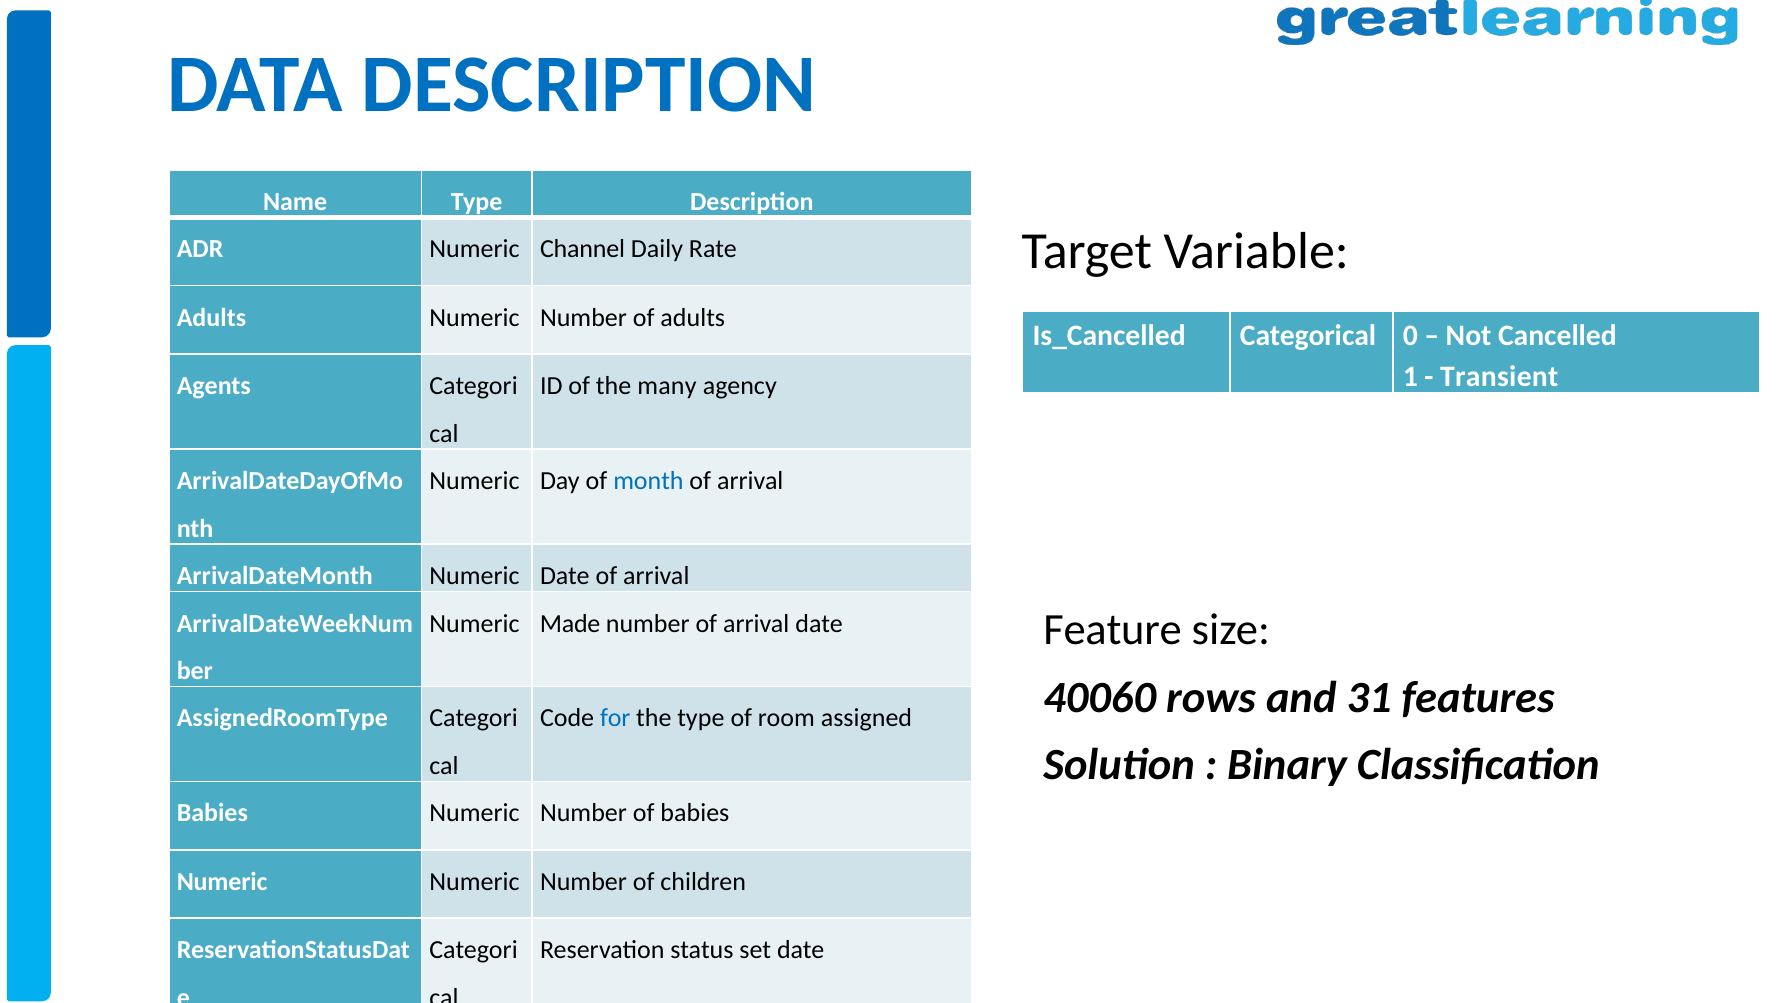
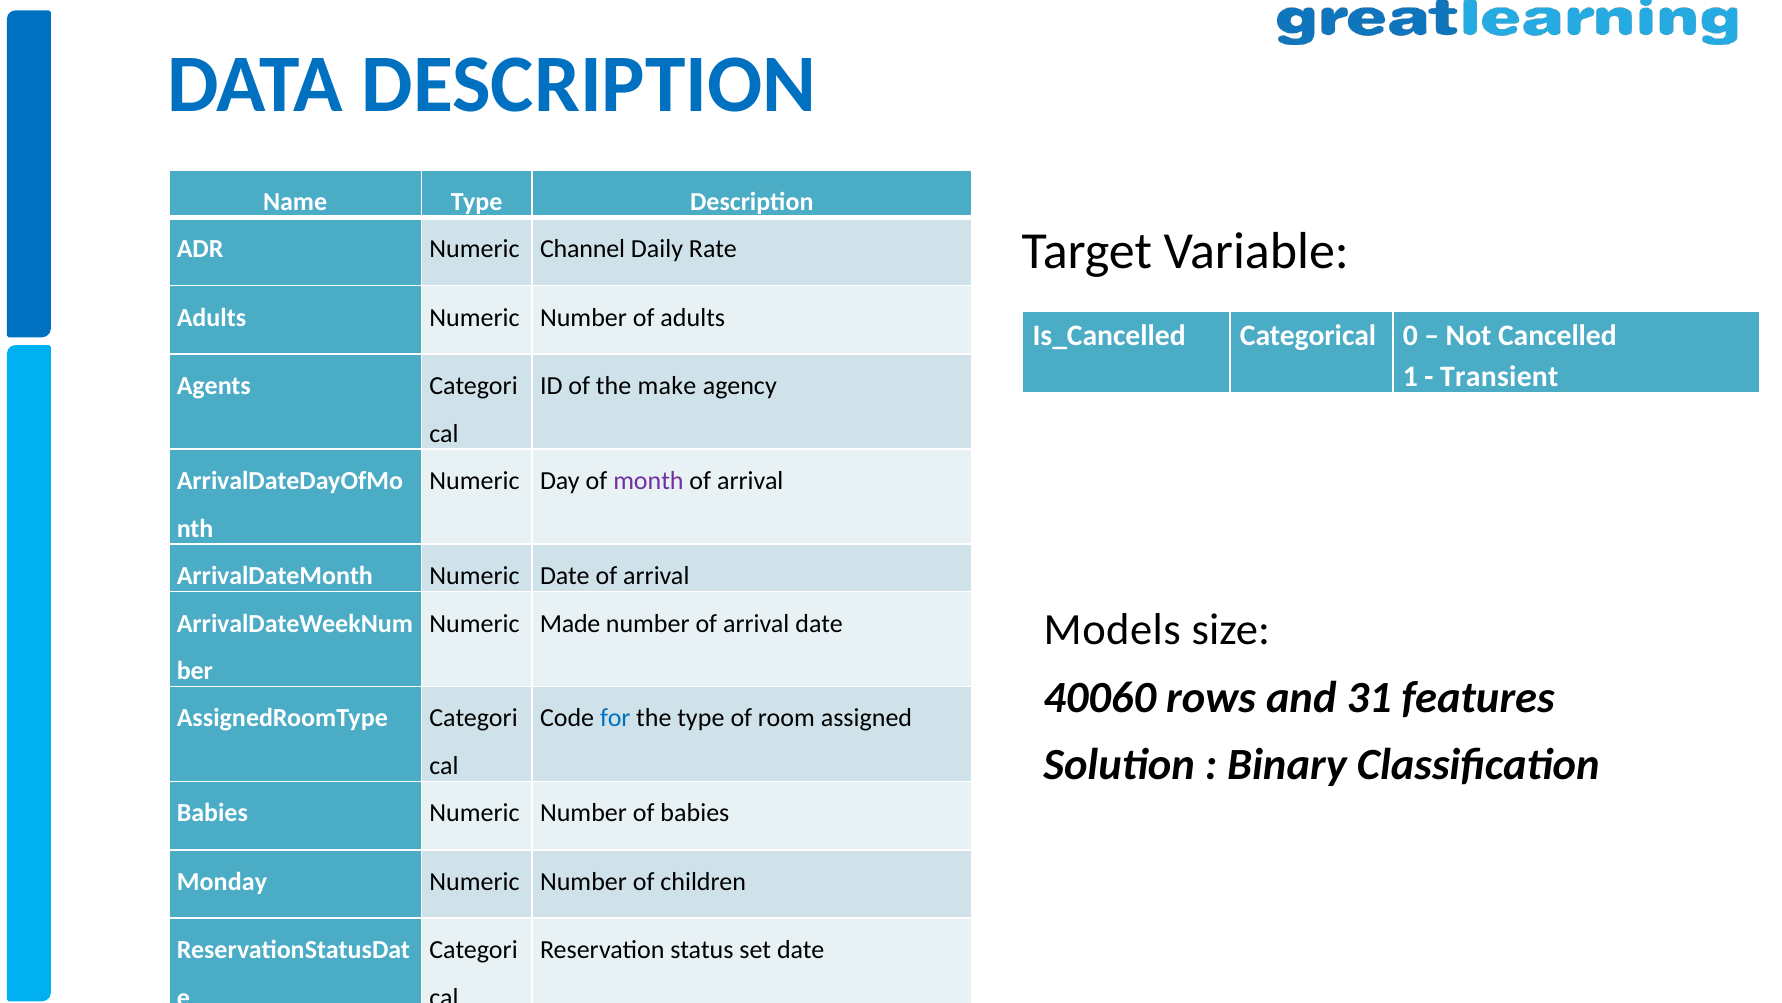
many: many -> make
month colour: blue -> purple
Feature: Feature -> Models
Numeric at (222, 881): Numeric -> Monday
